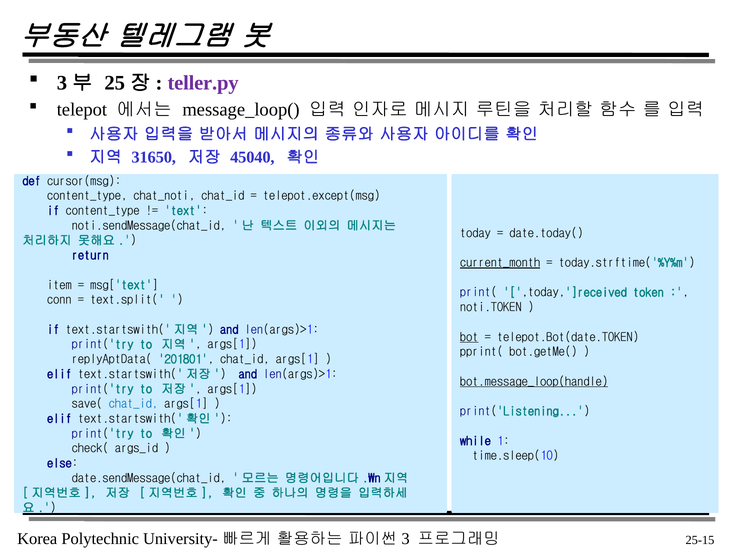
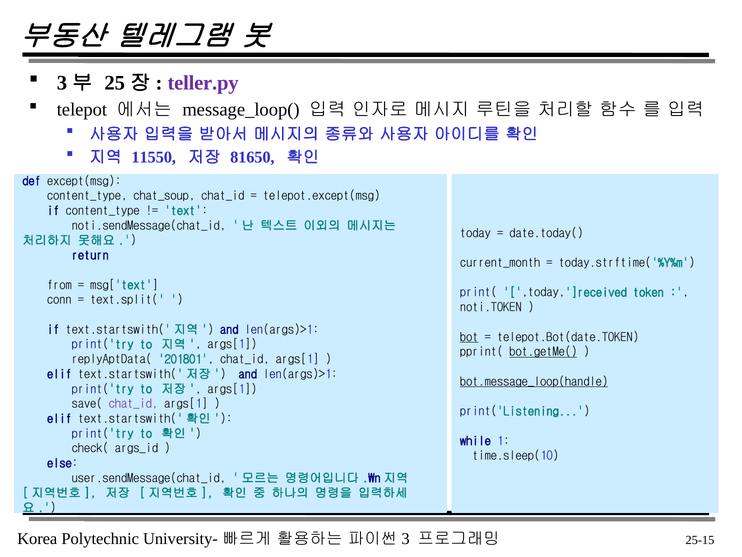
31650: 31650 -> 11550
45040: 45040 -> 81650
cursor(msg: cursor(msg -> except(msg
chat_noti: chat_noti -> chat_soup
current_month underline: present -> none
item: item -> from
bot.getMe( underline: none -> present
chat_id at (133, 403) colour: blue -> purple
date.sendMessage(chat_id: date.sendMessage(chat_id -> user.sendMessage(chat_id
